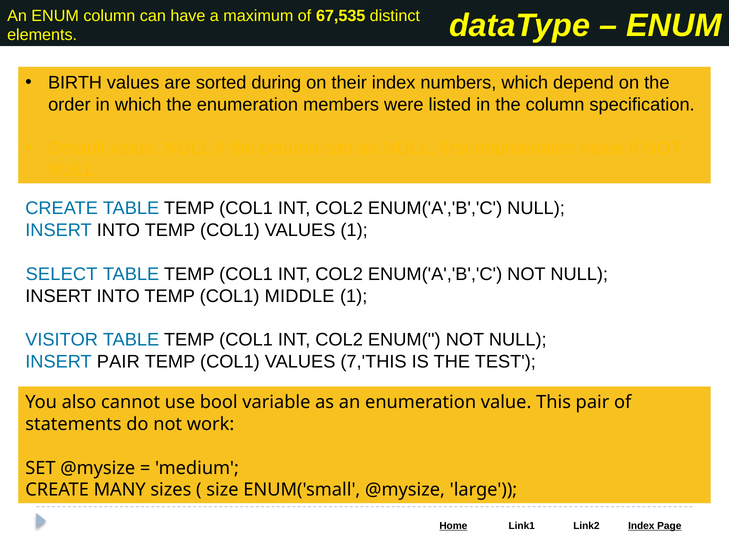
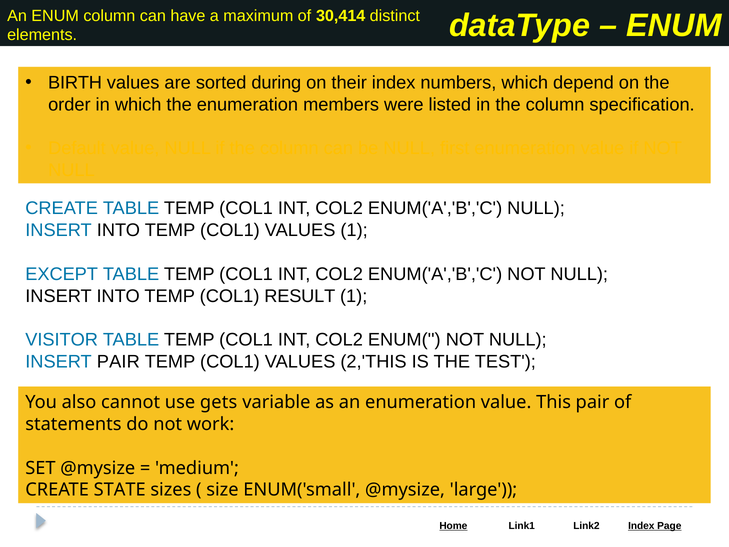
67,535: 67,535 -> 30,414
SELECT: SELECT -> EXCEPT
MIDDLE: MIDDLE -> RESULT
7,'THIS: 7,'THIS -> 2,'THIS
bool: bool -> gets
MANY: MANY -> STATE
